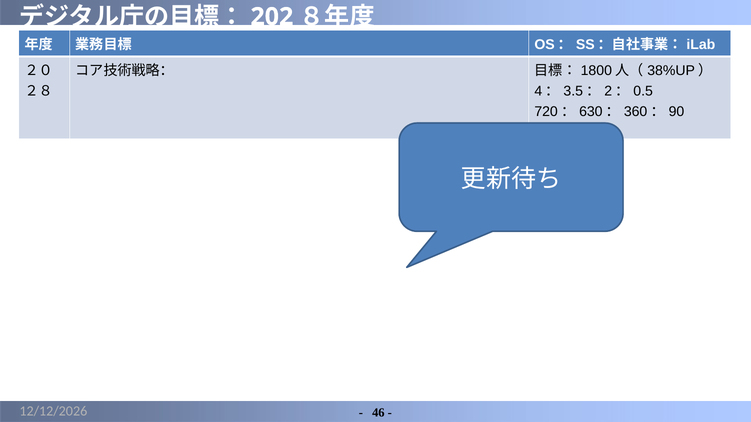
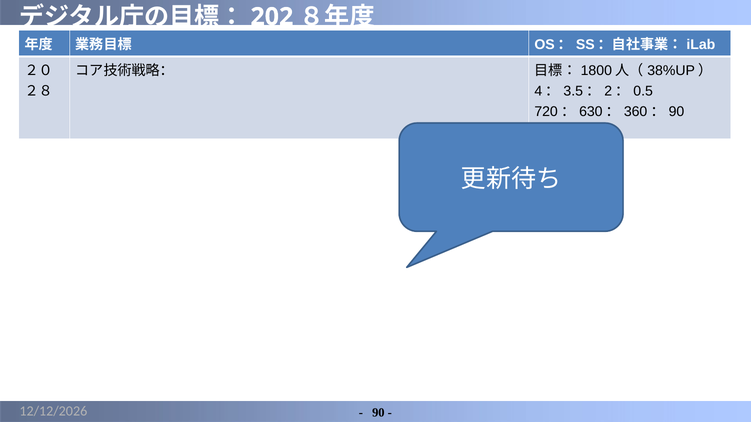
46 at (378, 413): 46 -> 90
